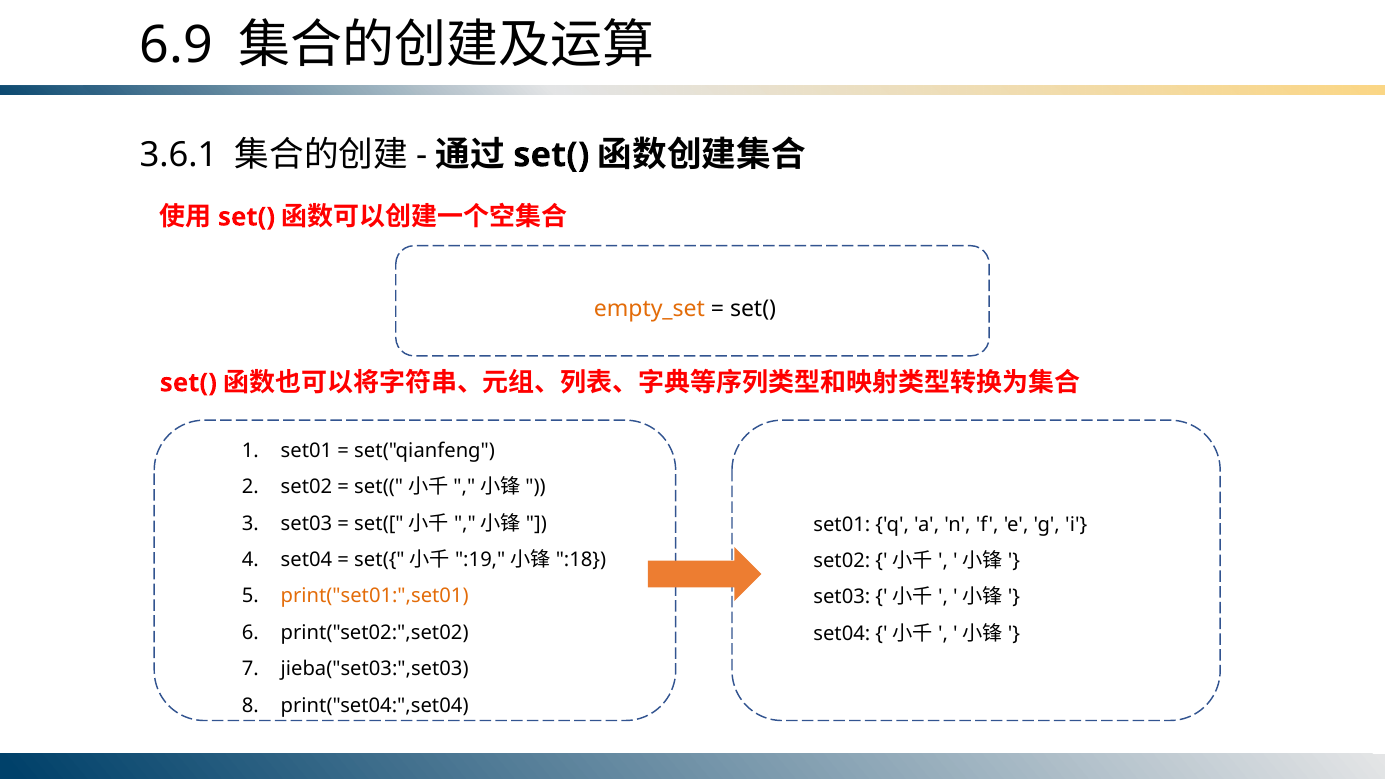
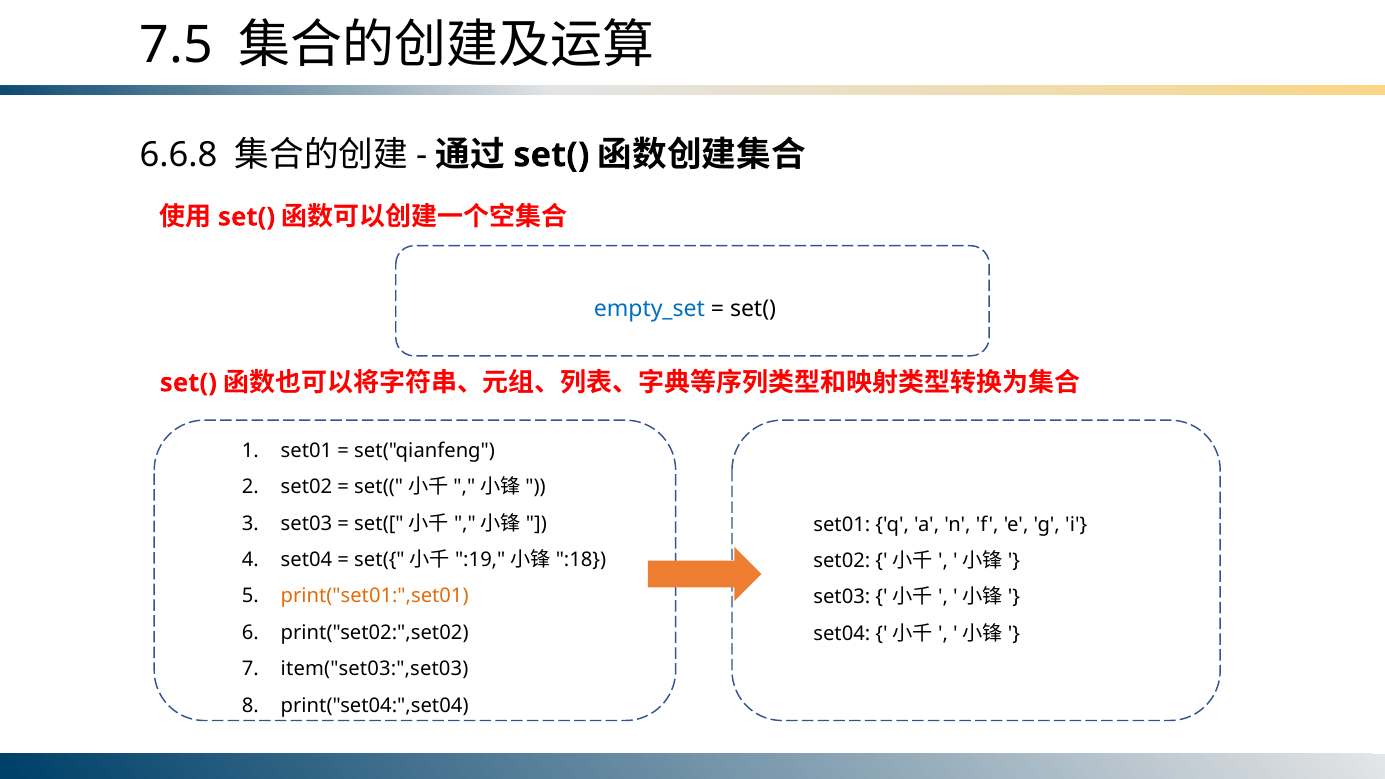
6.9: 6.9 -> 7.5
3.6.1: 3.6.1 -> 6.6.8
empty_set colour: orange -> blue
jieba("set03:",set03: jieba("set03:",set03 -> item("set03:",set03
